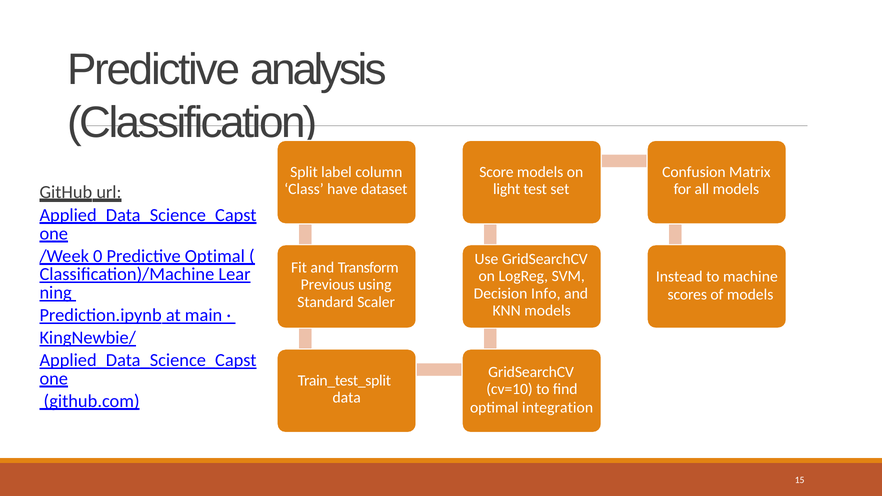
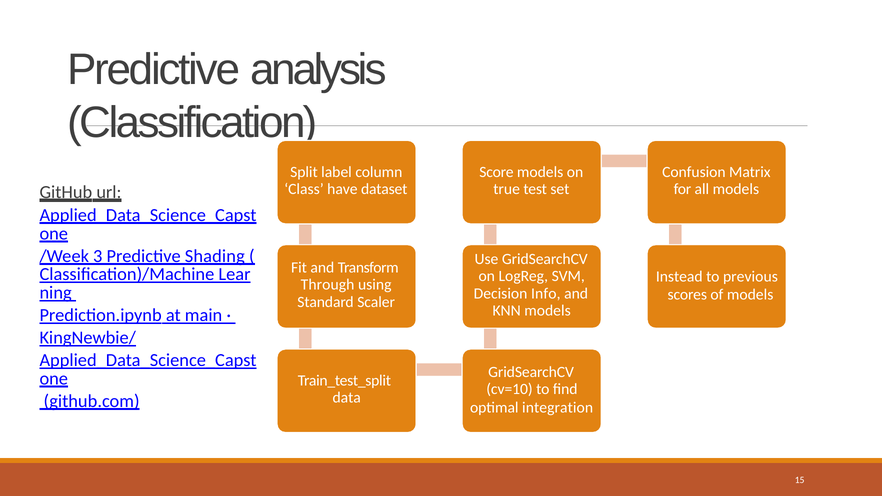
light: light -> true
0: 0 -> 3
Predictive Optimal: Optimal -> Shading
machine: machine -> previous
Previous: Previous -> Through
